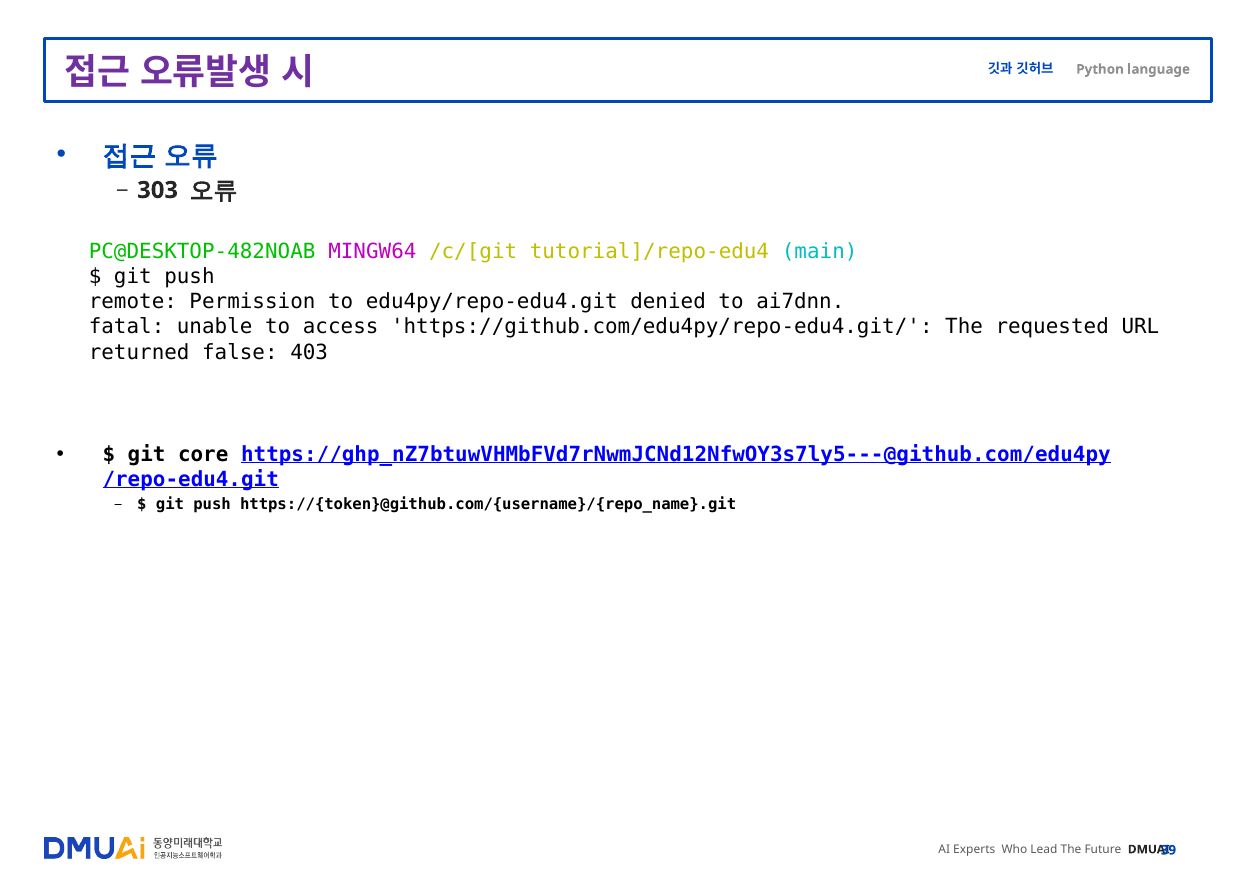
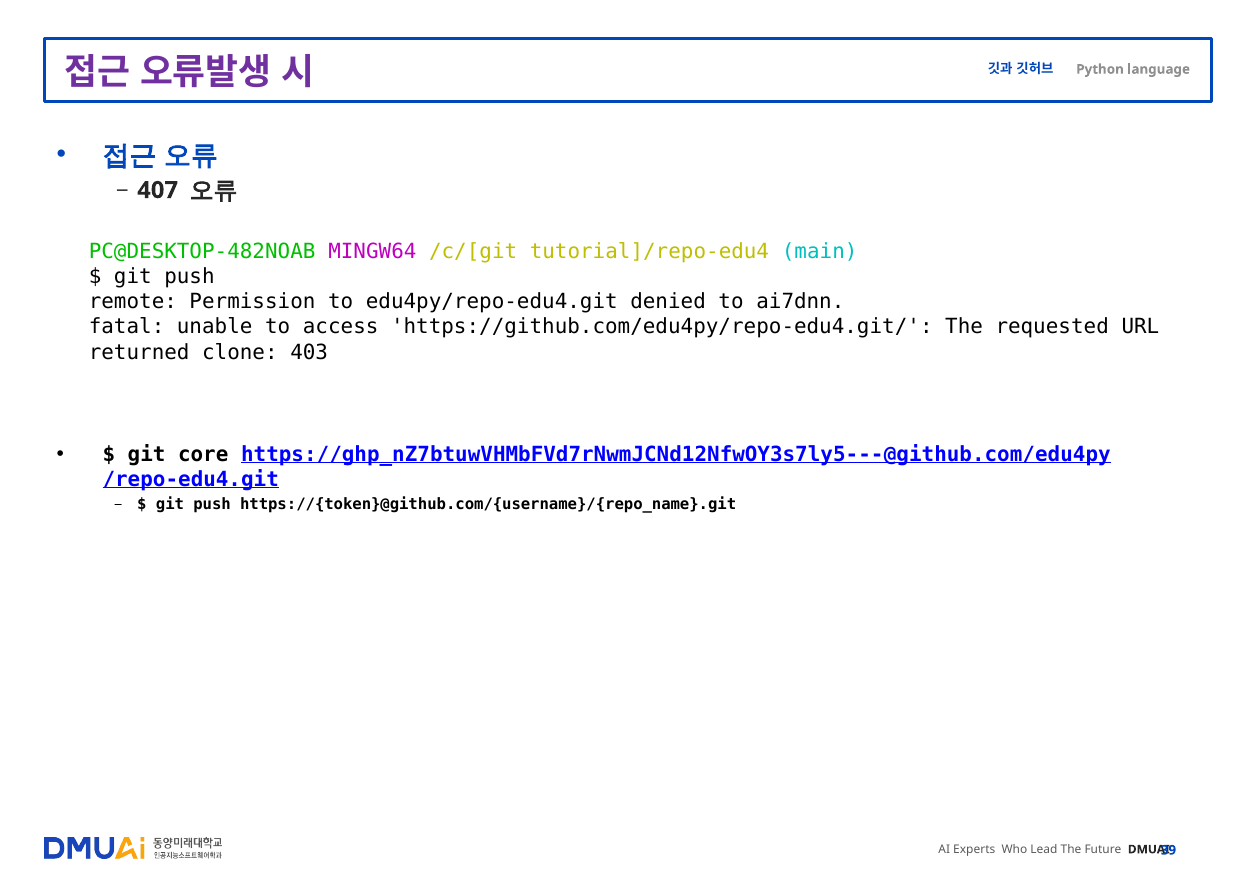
303: 303 -> 407
false: false -> clone
